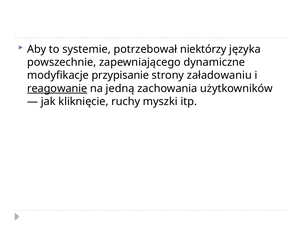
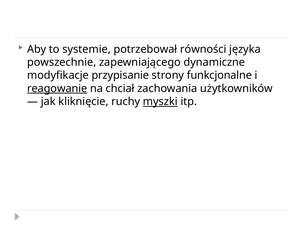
niektórzy: niektórzy -> równości
załadowaniu: załadowaniu -> funkcjonalne
jedną: jedną -> chciał
myszki underline: none -> present
